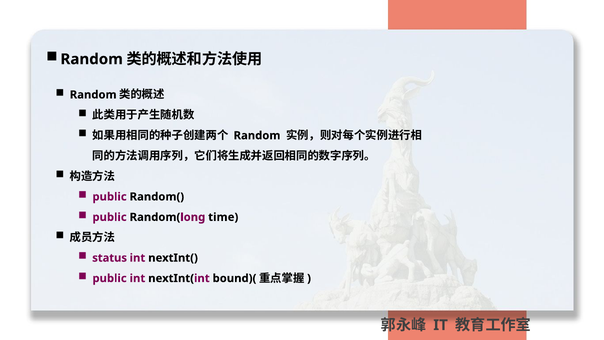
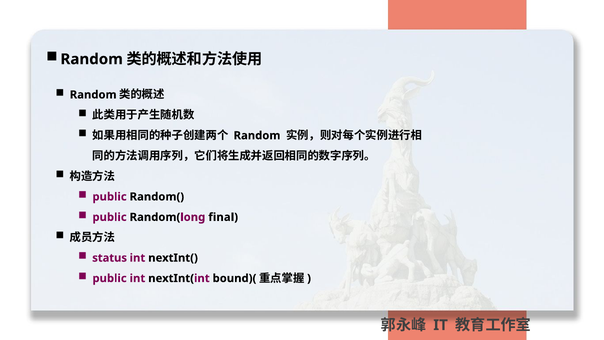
time: time -> final
